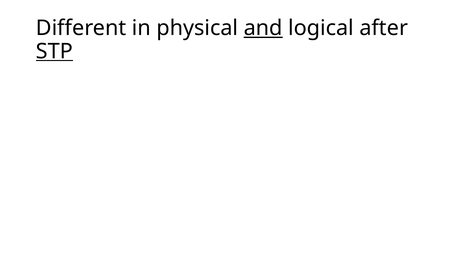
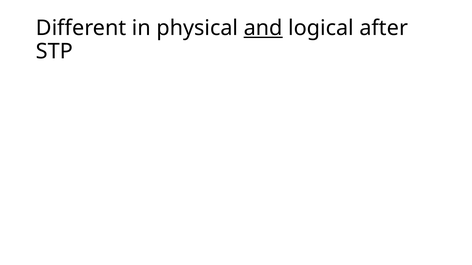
STP underline: present -> none
